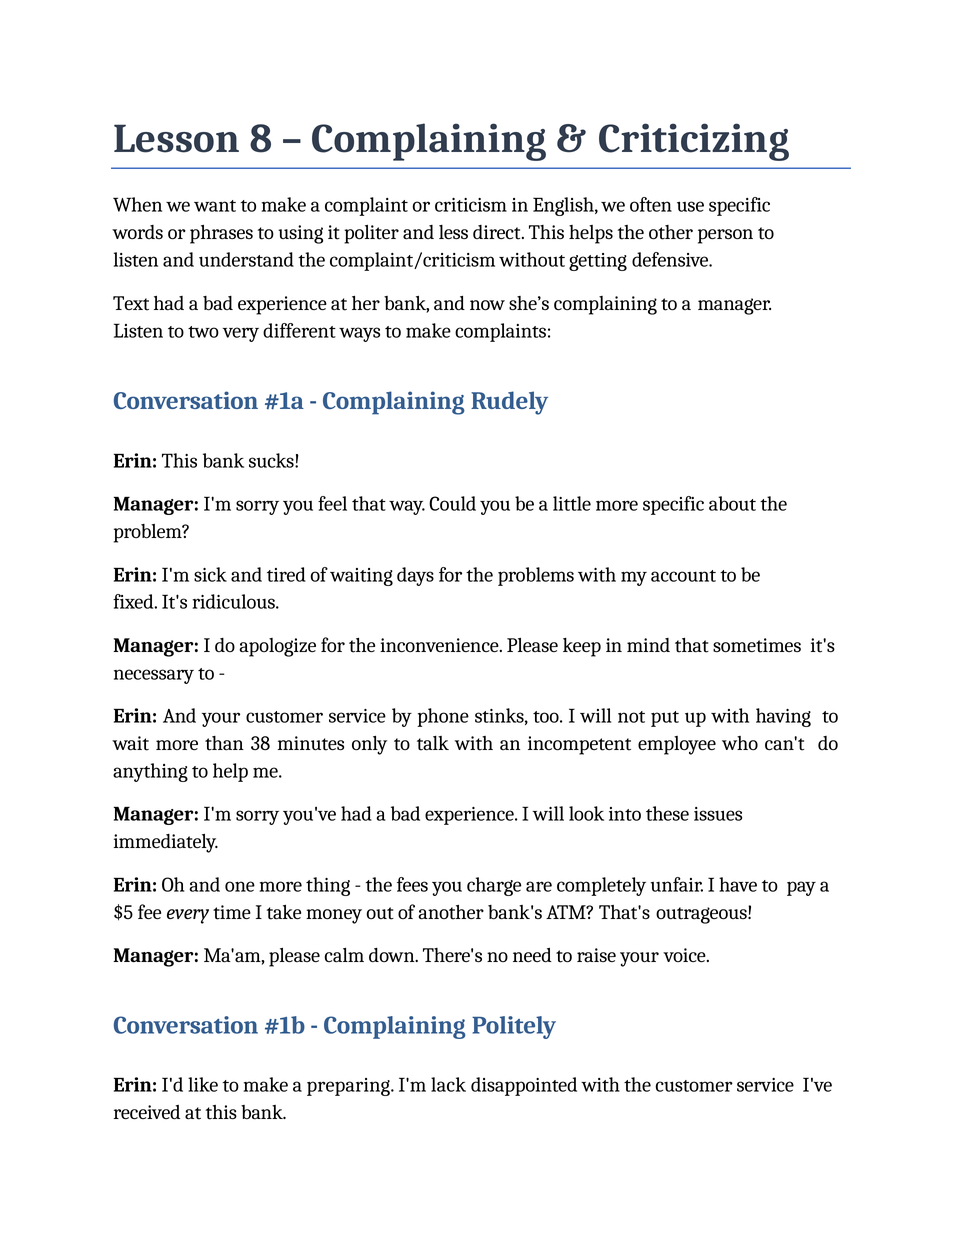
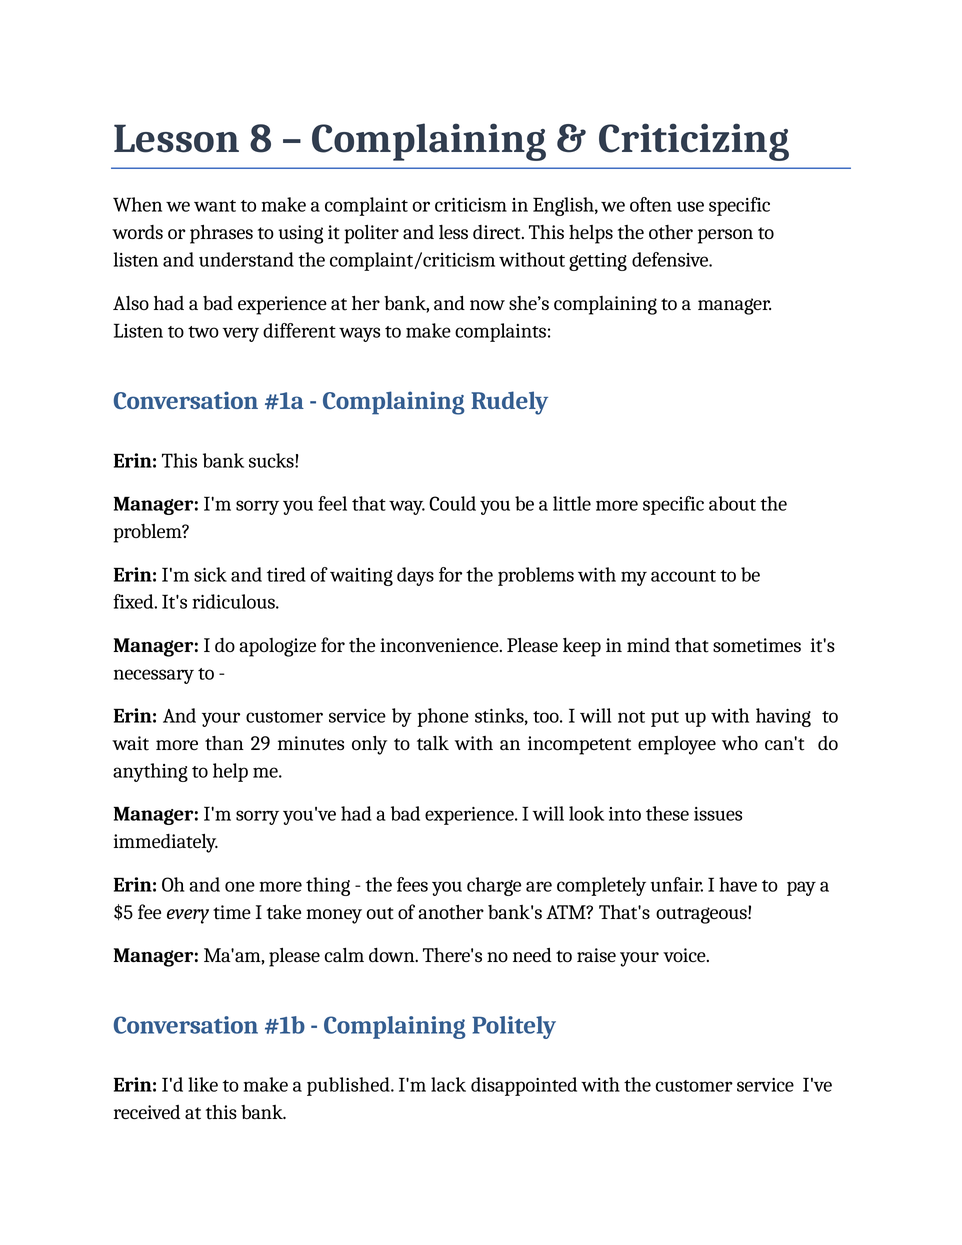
Text: Text -> Also
38: 38 -> 29
preparing: preparing -> published
